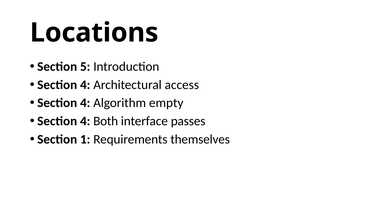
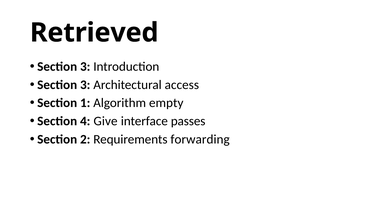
Locations: Locations -> Retrieved
5 at (85, 67): 5 -> 3
4 at (85, 85): 4 -> 3
4 at (85, 103): 4 -> 1
Both: Both -> Give
1: 1 -> 2
themselves: themselves -> forwarding
